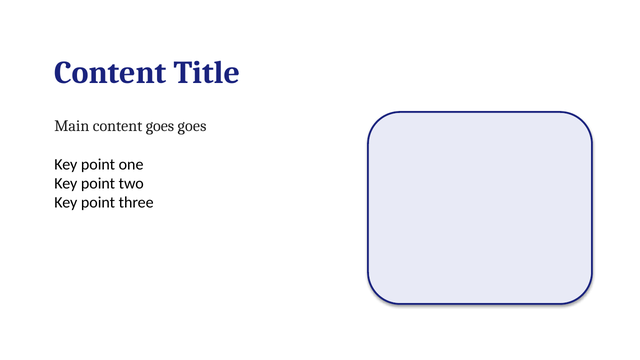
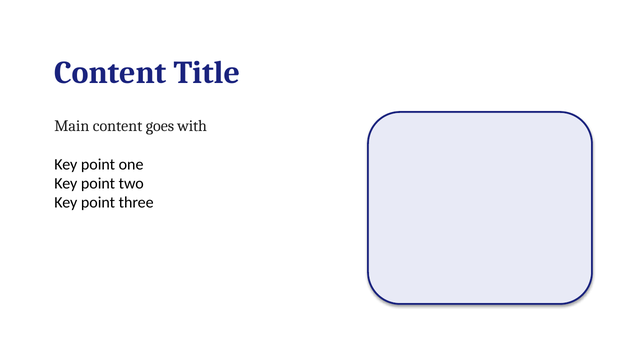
goes goes: goes -> with
